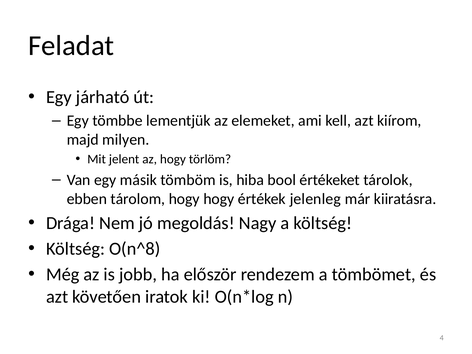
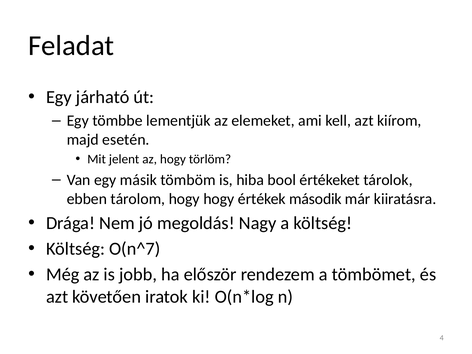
milyen: milyen -> esetén
jelenleg: jelenleg -> második
O(n^8: O(n^8 -> O(n^7
